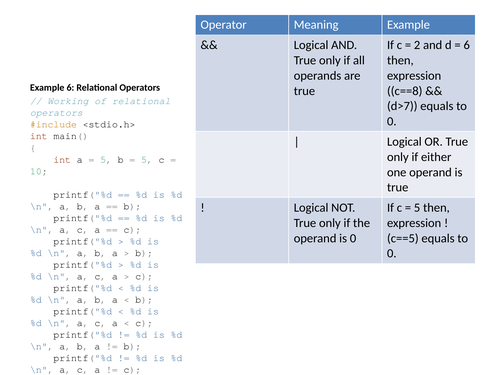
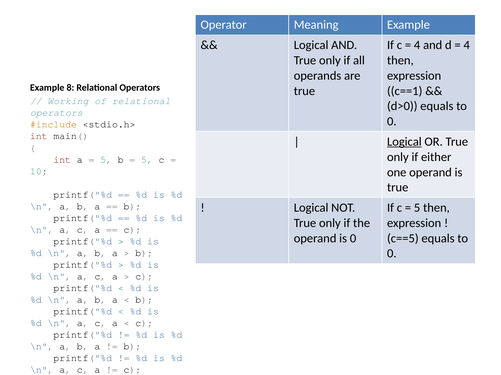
2 at (417, 45): 2 -> 4
6 at (467, 45): 6 -> 4
Example 6: 6 -> 8
c==8: c==8 -> c==1
d>7: d>7 -> d>0
Logical at (404, 142) underline: none -> present
